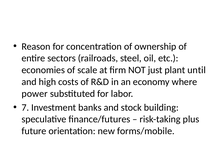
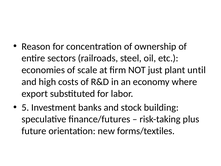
power: power -> export
7: 7 -> 5
forms/mobile: forms/mobile -> forms/textiles
